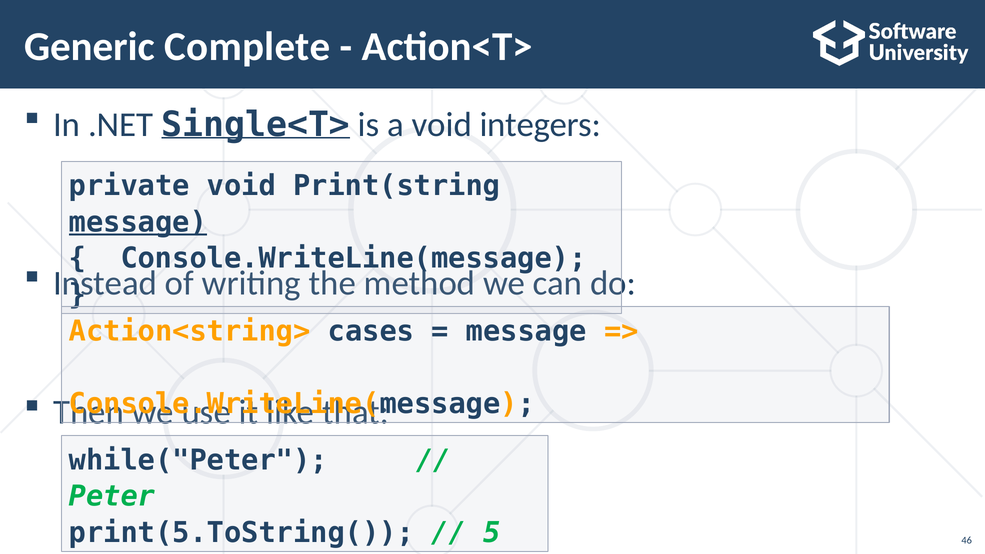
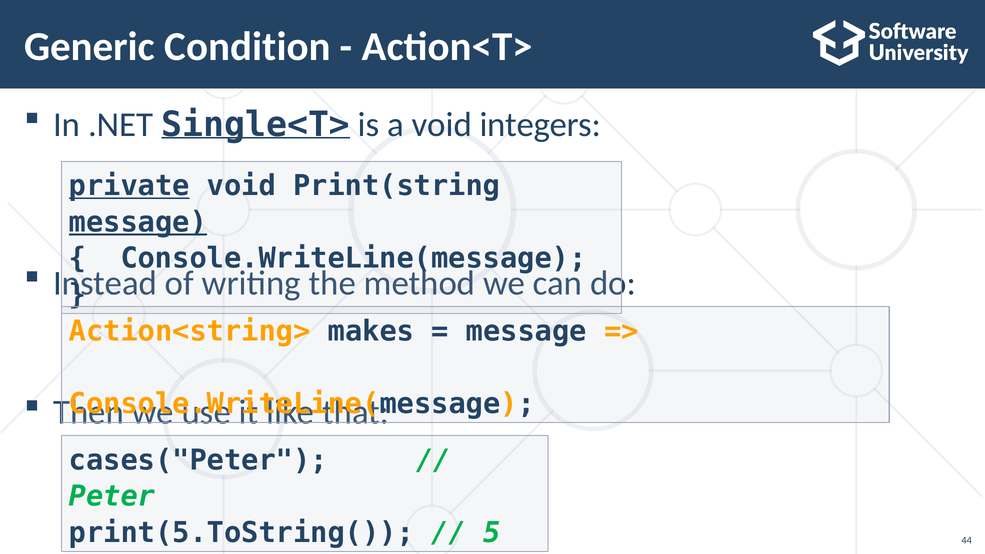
Complete: Complete -> Condition
private underline: none -> present
cases: cases -> makes
while("Peter: while("Peter -> cases("Peter
46: 46 -> 44
